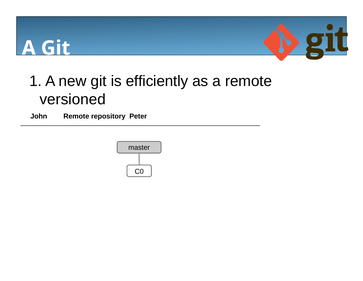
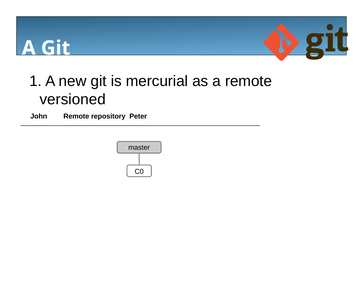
efficiently: efficiently -> mercurial
